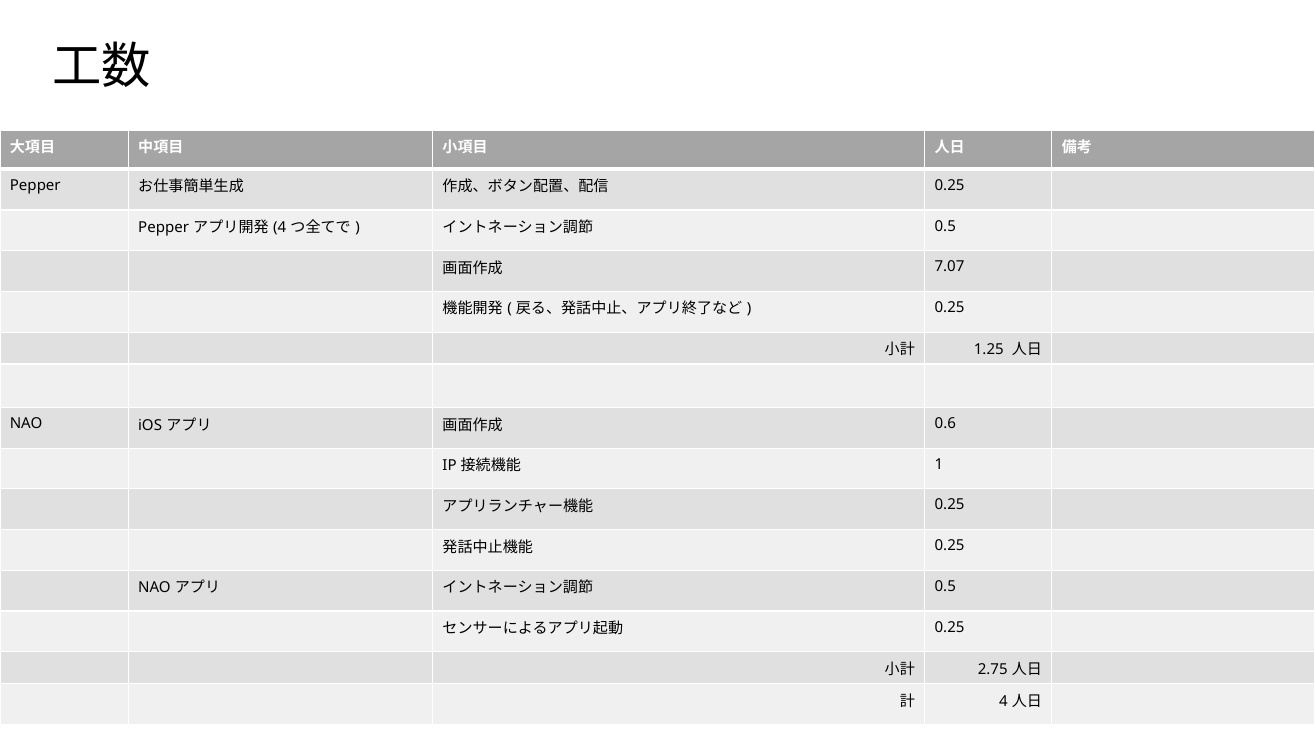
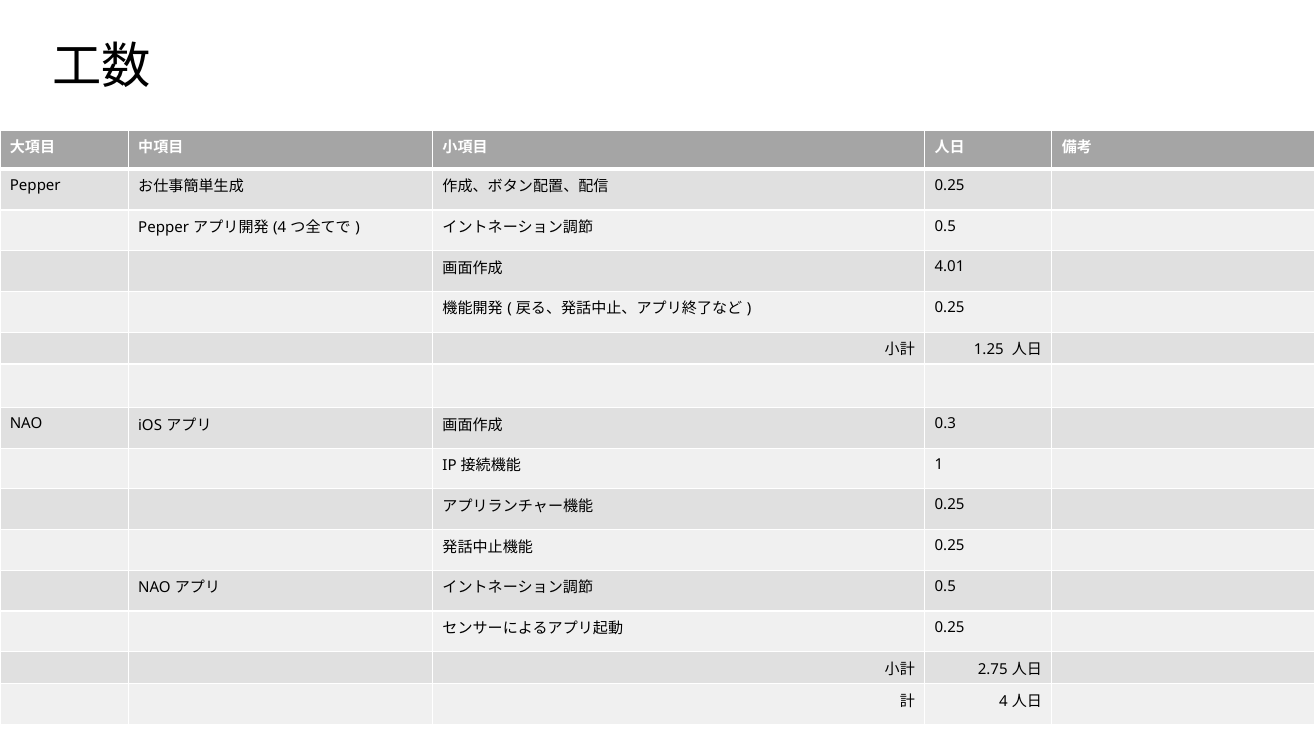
7.07: 7.07 -> 4.01
0.6: 0.6 -> 0.3
